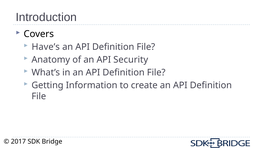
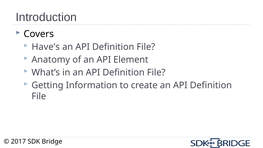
Security: Security -> Element
